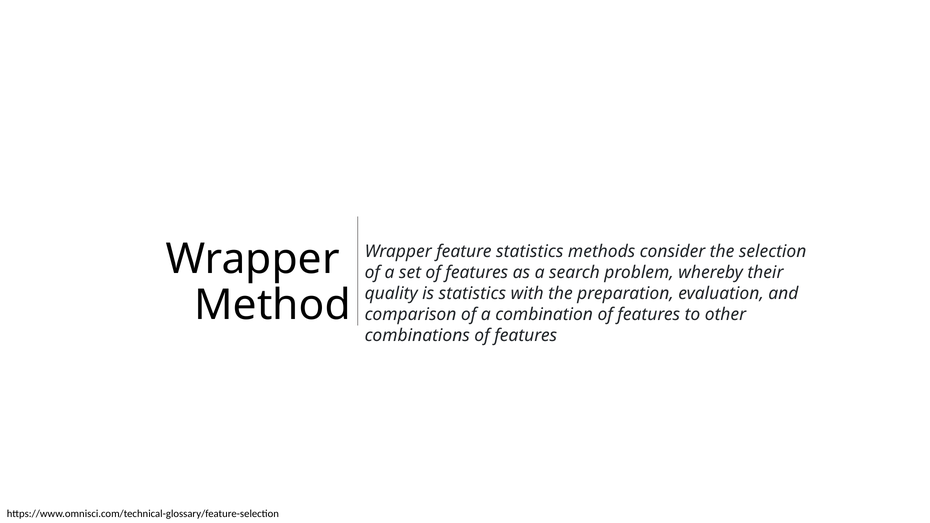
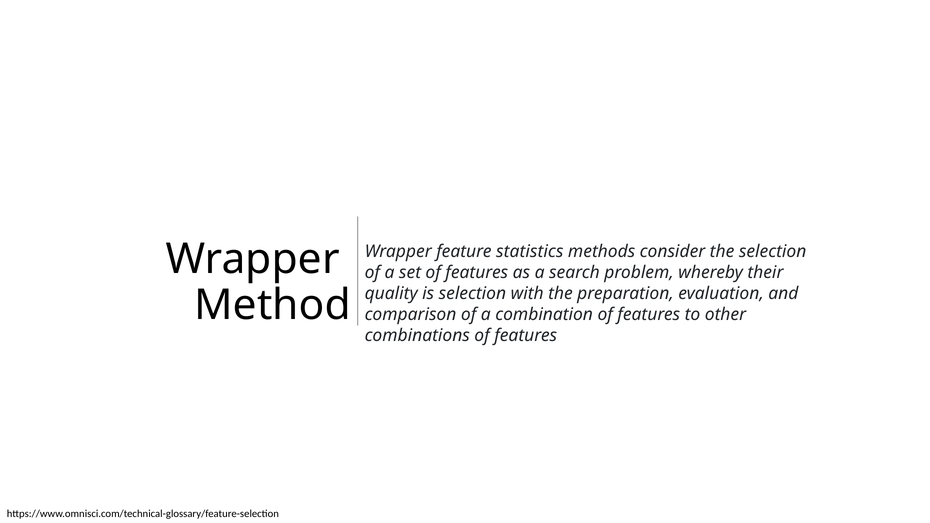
is statistics: statistics -> selection
